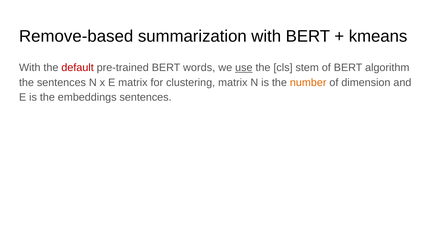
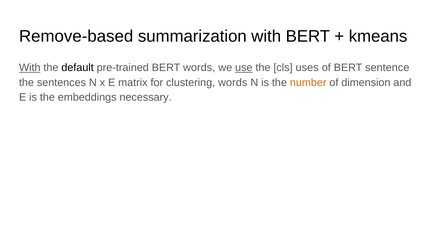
With at (30, 68) underline: none -> present
default colour: red -> black
stem: stem -> uses
algorithm: algorithm -> sentence
clustering matrix: matrix -> words
embeddings sentences: sentences -> necessary
